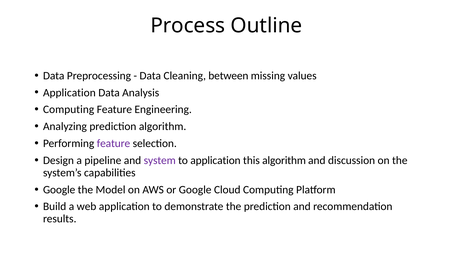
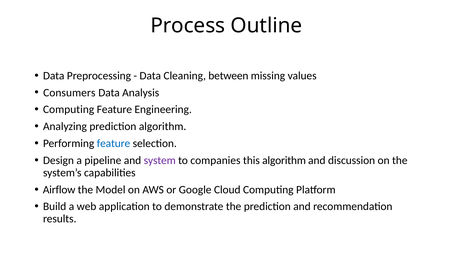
Application at (69, 93): Application -> Consumers
feature at (113, 143) colour: purple -> blue
to application: application -> companies
Google at (59, 189): Google -> Airflow
